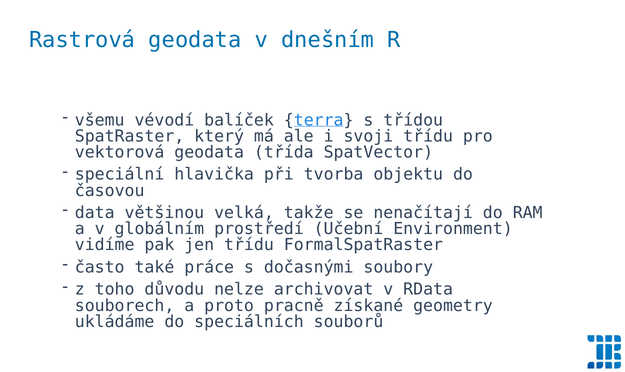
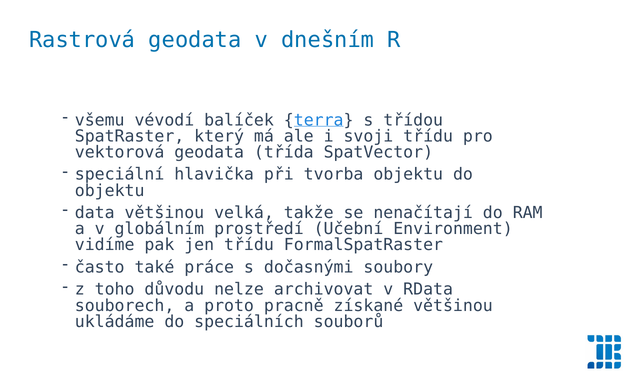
časovou at (110, 191): časovou -> objektu
získané geometry: geometry -> většinou
